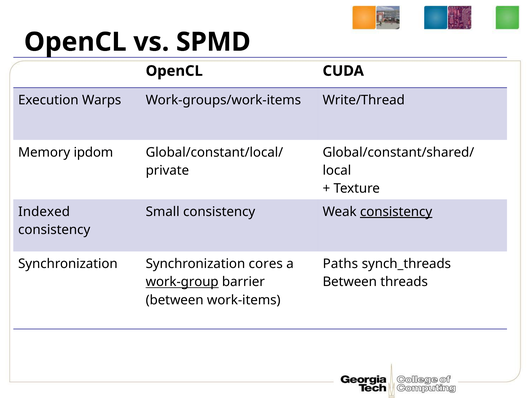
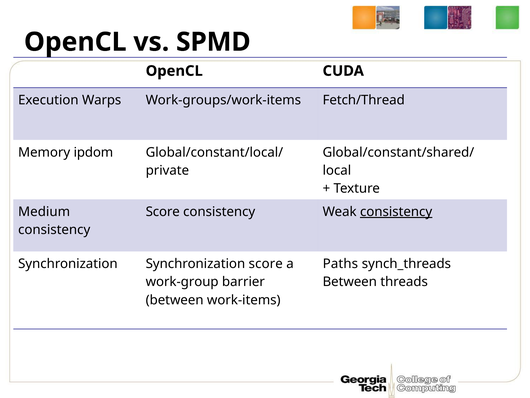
Write/Thread: Write/Thread -> Fetch/Thread
Indexed: Indexed -> Medium
Small at (163, 212): Small -> Score
Synchronization cores: cores -> score
work-group underline: present -> none
